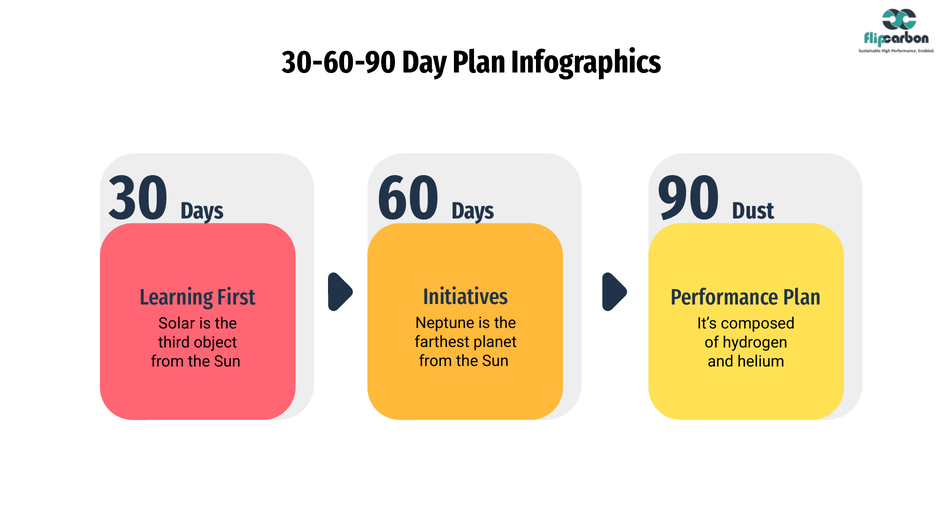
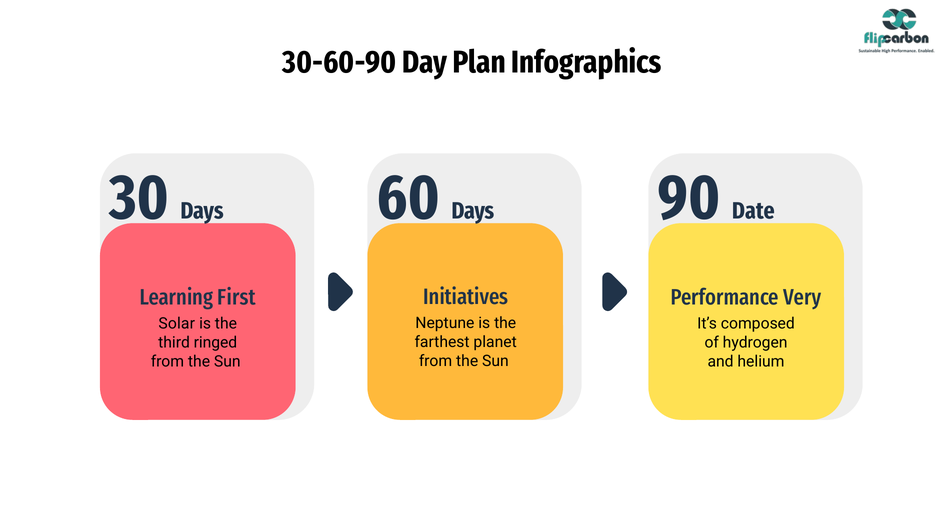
Dust: Dust -> Date
Performance Plan: Plan -> Very
object: object -> ringed
